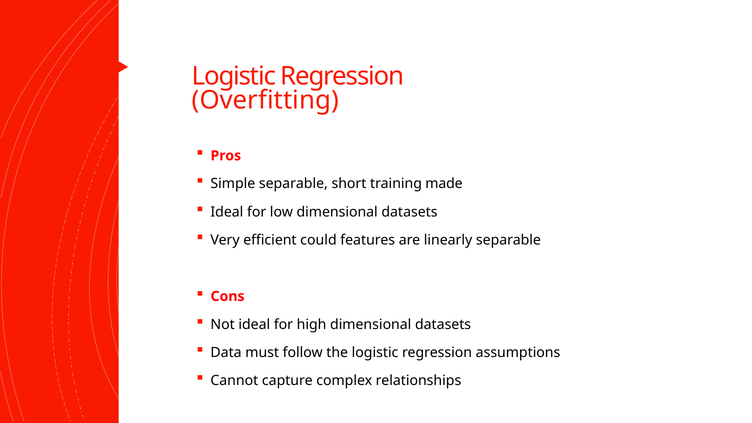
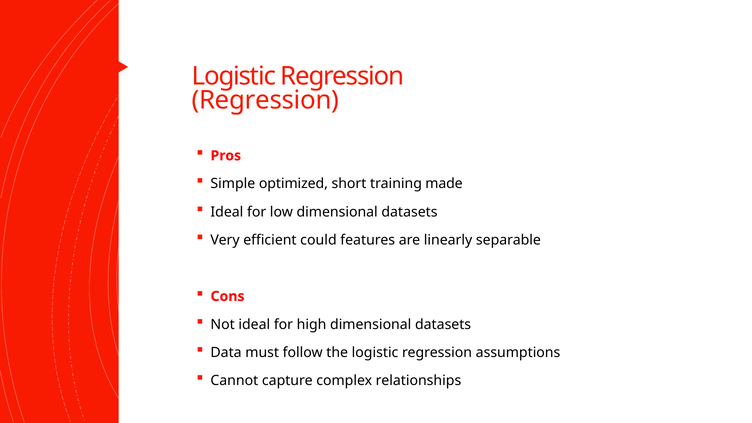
Overfitting at (265, 100): Overfitting -> Regression
Simple separable: separable -> optimized
